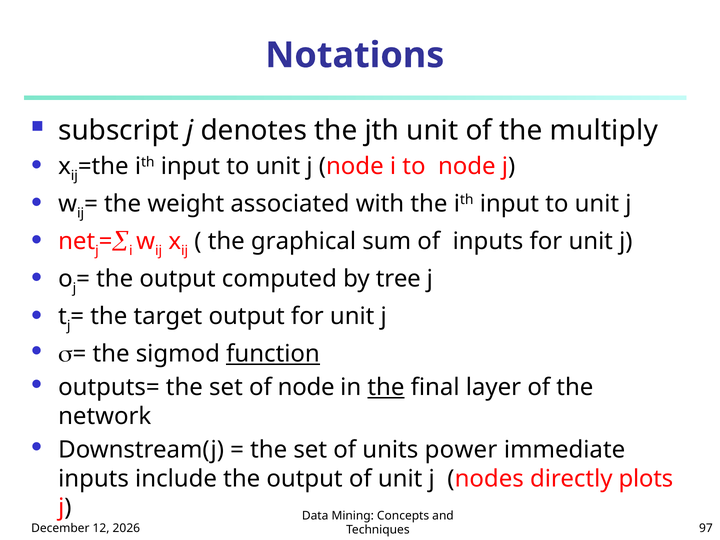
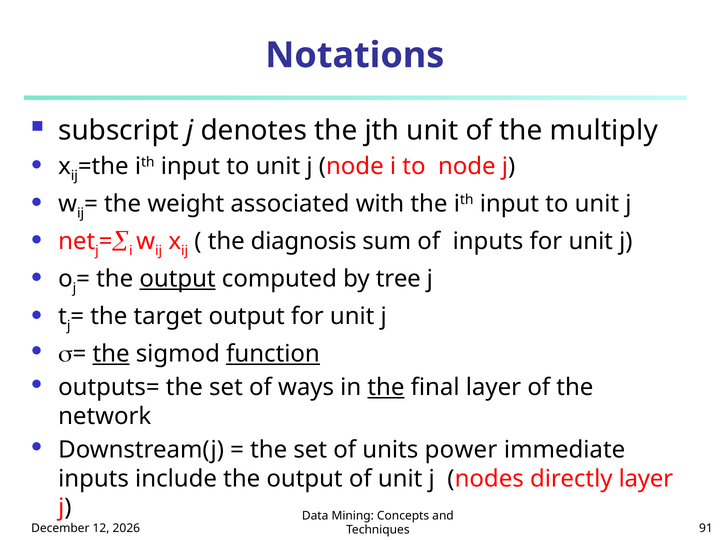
graphical: graphical -> diagnosis
output at (178, 279) underline: none -> present
the at (111, 354) underline: none -> present
of node: node -> ways
directly plots: plots -> layer
97: 97 -> 91
